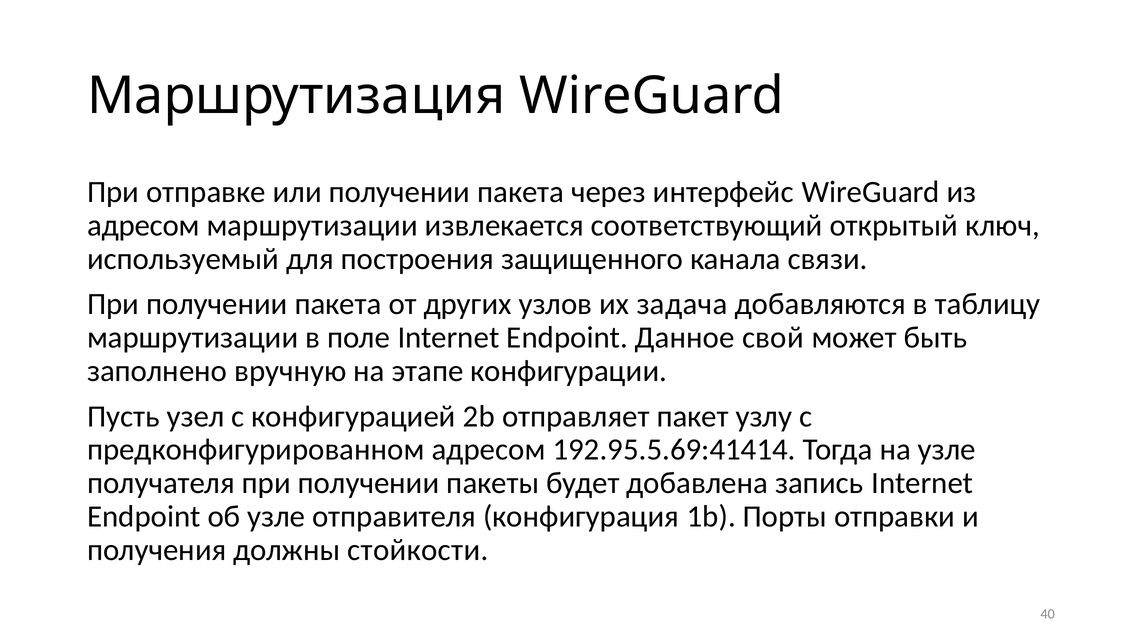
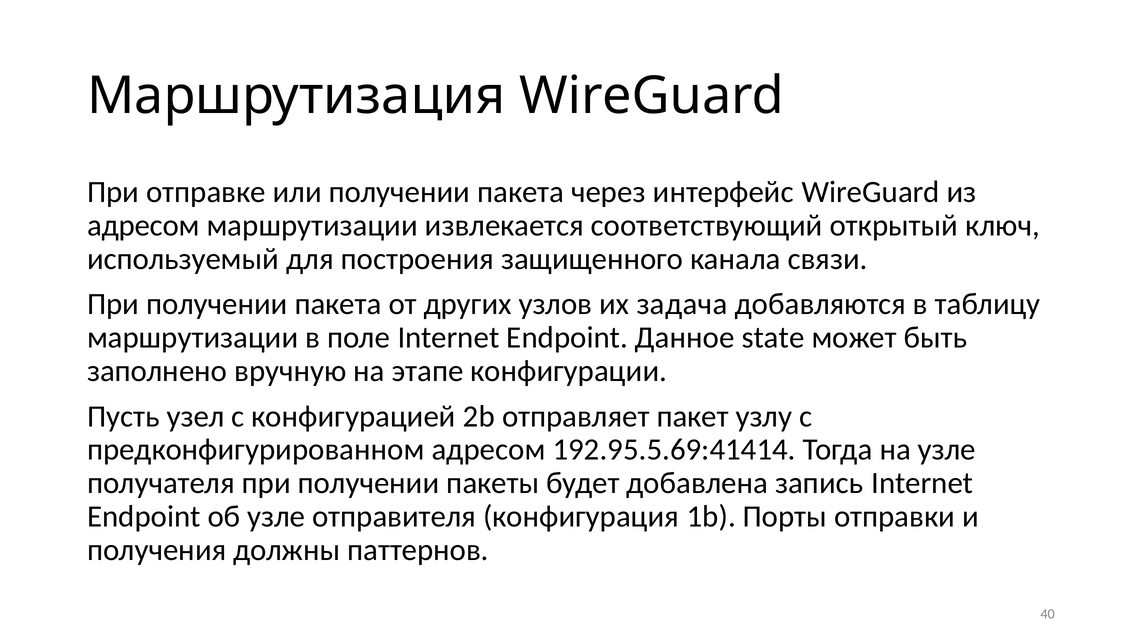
свой: свой -> state
стойкости: стойкости -> паттернов
